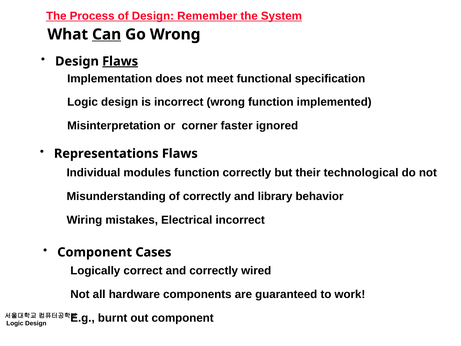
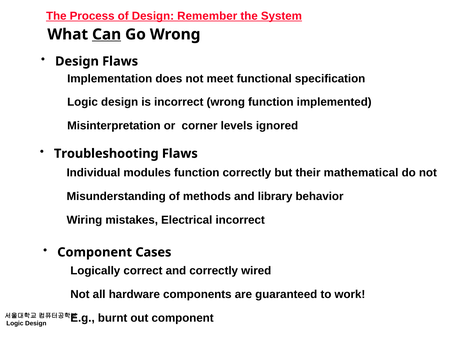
Flaws at (120, 61) underline: present -> none
faster: faster -> levels
Representations: Representations -> Troubleshooting
technological: technological -> mathematical
of correctly: correctly -> methods
